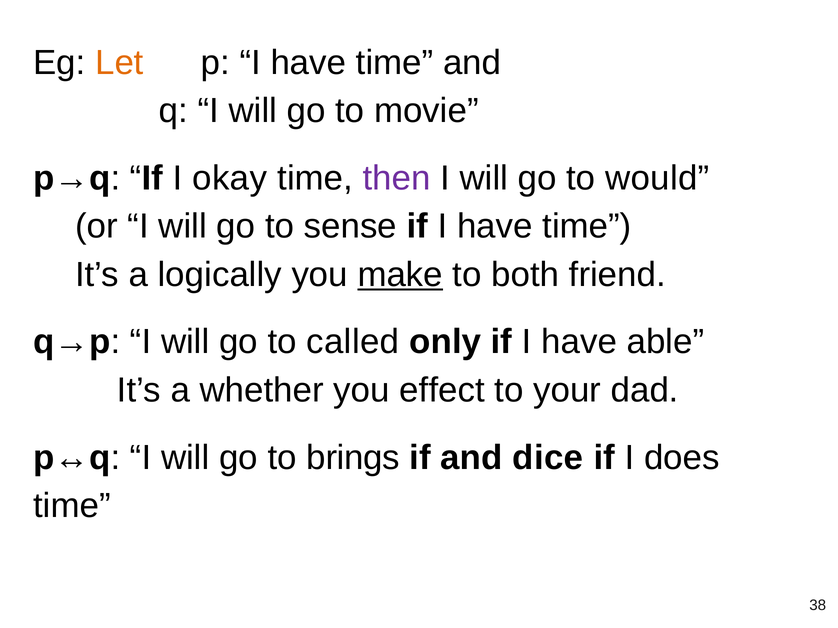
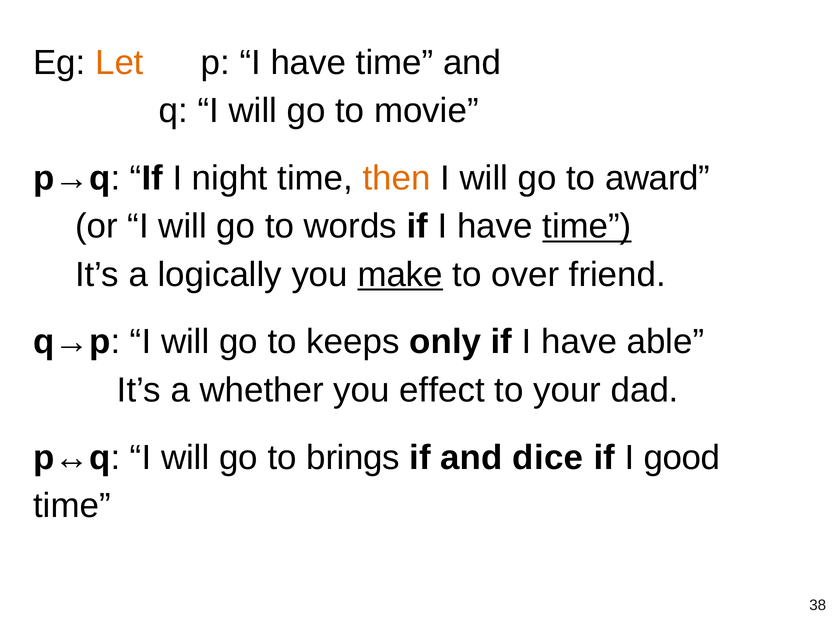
okay: okay -> night
then colour: purple -> orange
would: would -> award
sense: sense -> words
time at (587, 227) underline: none -> present
both: both -> over
called: called -> keeps
does: does -> good
